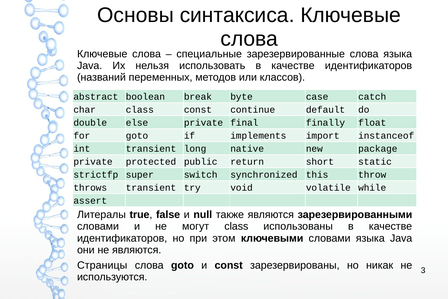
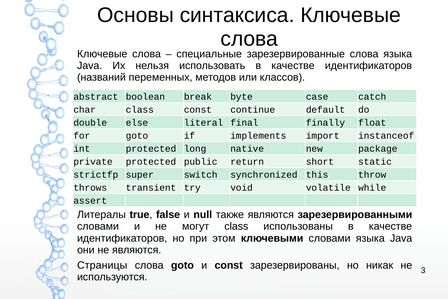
else private: private -> literal
int transient: transient -> protected
